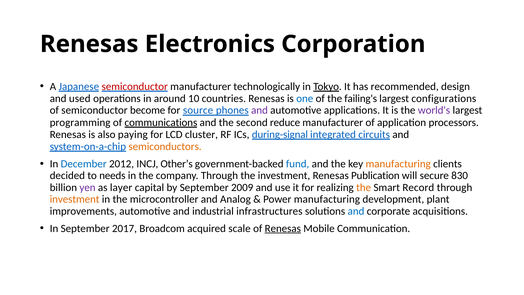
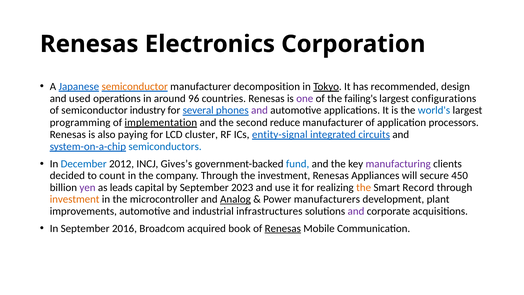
semiconductor at (135, 86) colour: red -> orange
technologically: technologically -> decomposition
10: 10 -> 96
one colour: blue -> purple
become: become -> industry
source: source -> several
world's colour: purple -> blue
communications: communications -> implementation
during-signal: during-signal -> entity-signal
semiconductors colour: orange -> blue
Other’s: Other’s -> Gives’s
manufacturing at (398, 164) colour: orange -> purple
needs: needs -> count
Publication: Publication -> Appliances
830: 830 -> 450
layer: layer -> leads
2009: 2009 -> 2023
Analog underline: none -> present
Power manufacturing: manufacturing -> manufacturers
and at (356, 211) colour: blue -> purple
2017: 2017 -> 2016
scale: scale -> book
